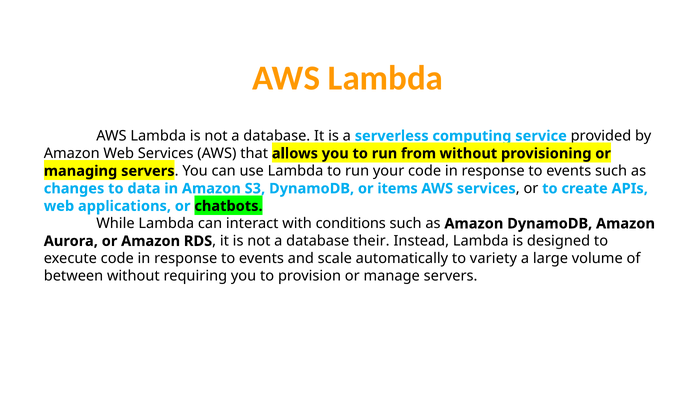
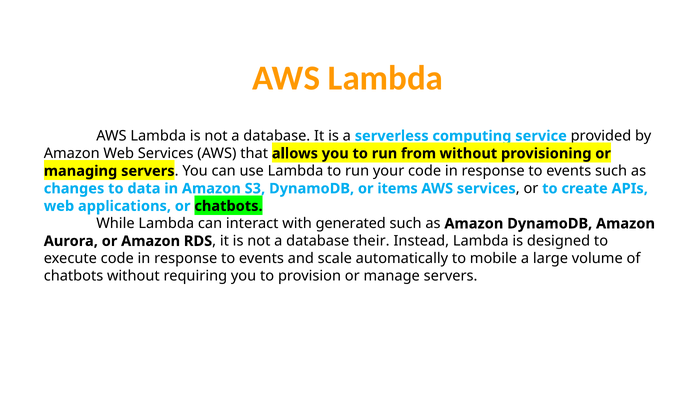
conditions: conditions -> generated
variety: variety -> mobile
between at (74, 276): between -> chatbots
